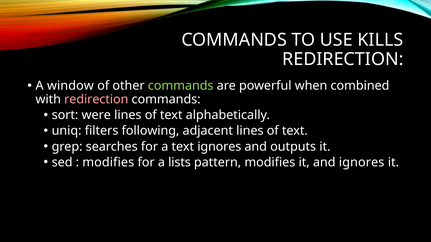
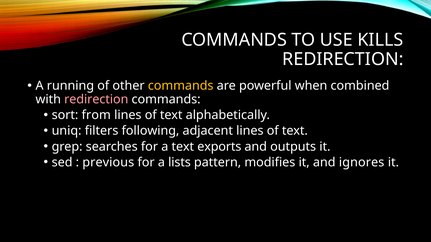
window: window -> running
commands at (181, 86) colour: light green -> yellow
were: were -> from
text ignores: ignores -> exports
modifies at (108, 163): modifies -> previous
